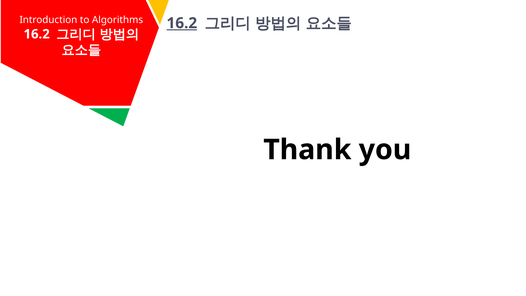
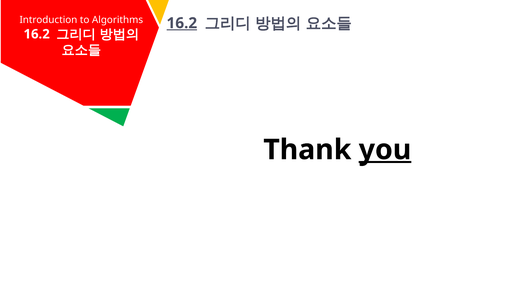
you underline: none -> present
